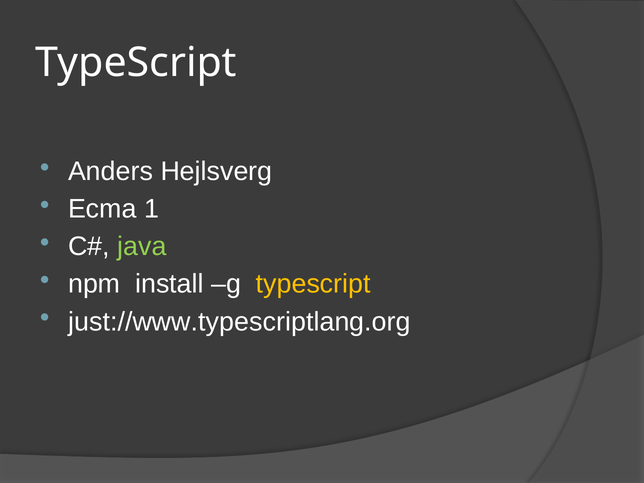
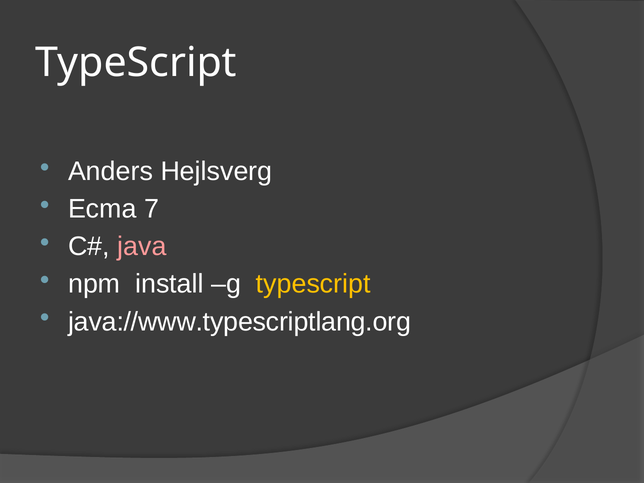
1: 1 -> 7
java colour: light green -> pink
just://www.typescriptlang.org: just://www.typescriptlang.org -> java://www.typescriptlang.org
